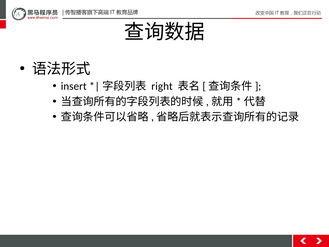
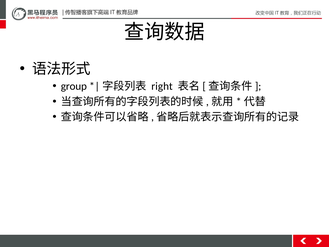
insert: insert -> group
